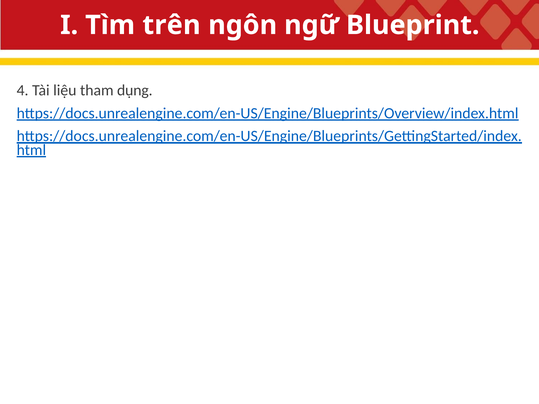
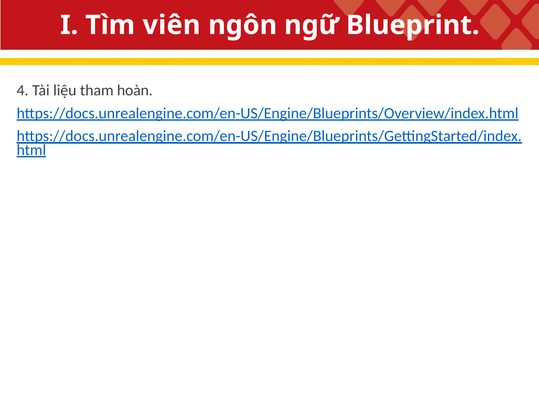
trên: trên -> viên
dụng: dụng -> hoàn
